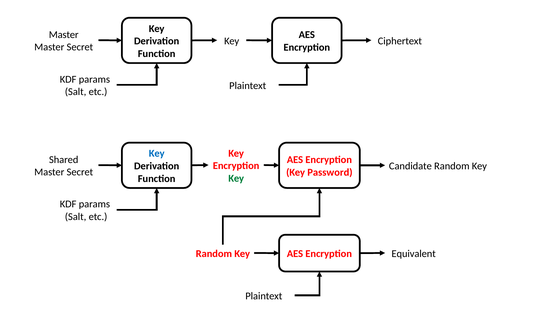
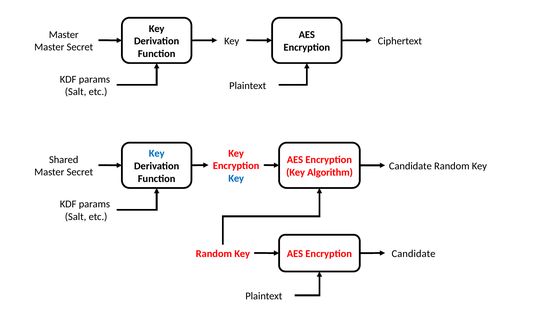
Password: Password -> Algorithm
Key at (236, 178) colour: green -> blue
Equivalent at (414, 254): Equivalent -> Candidate
